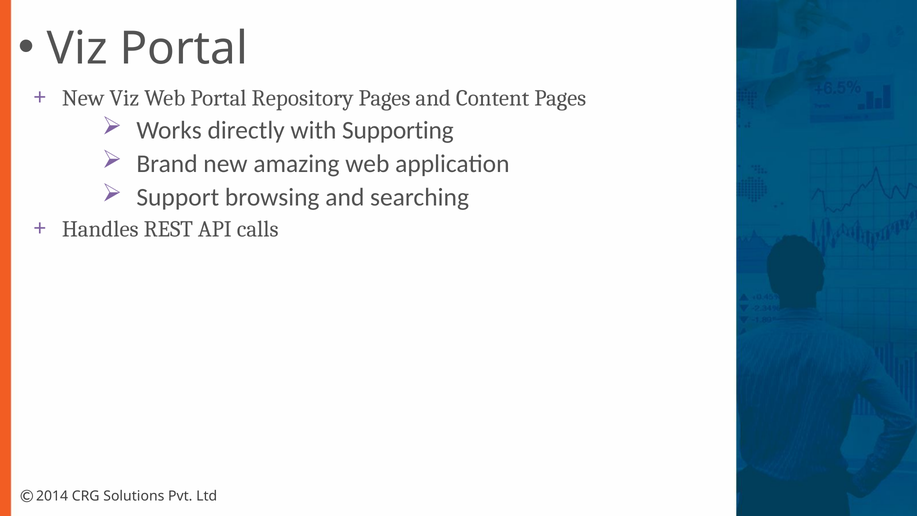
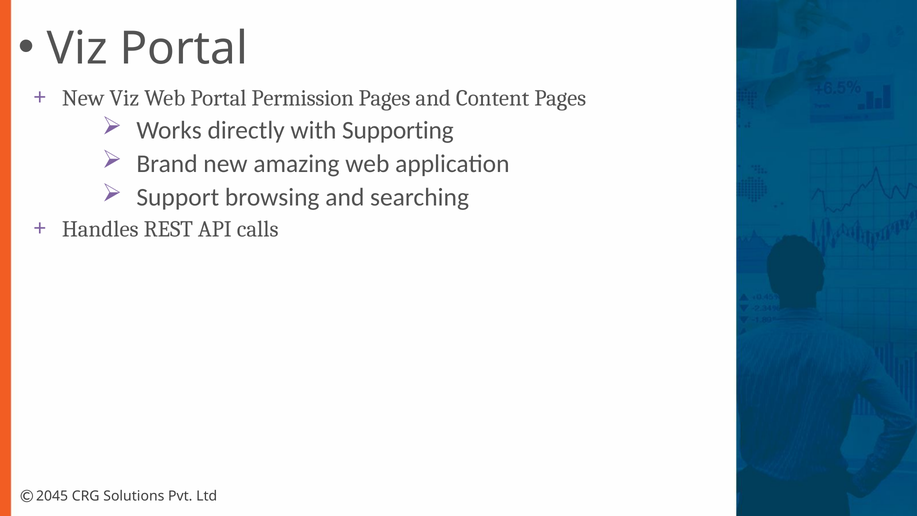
Repository: Repository -> Permission
2014: 2014 -> 2045
